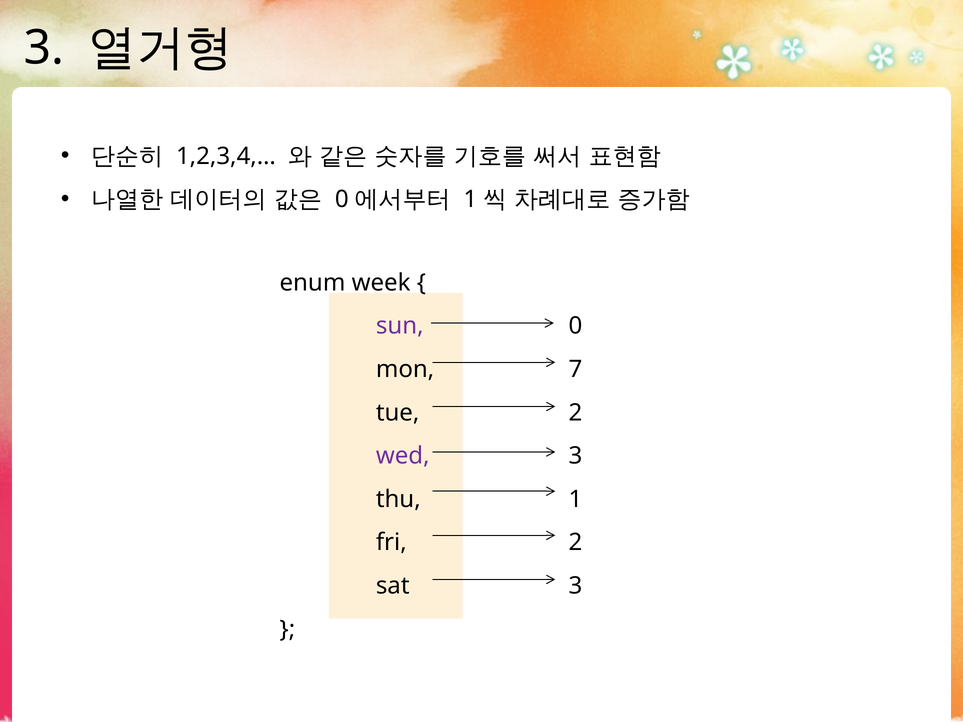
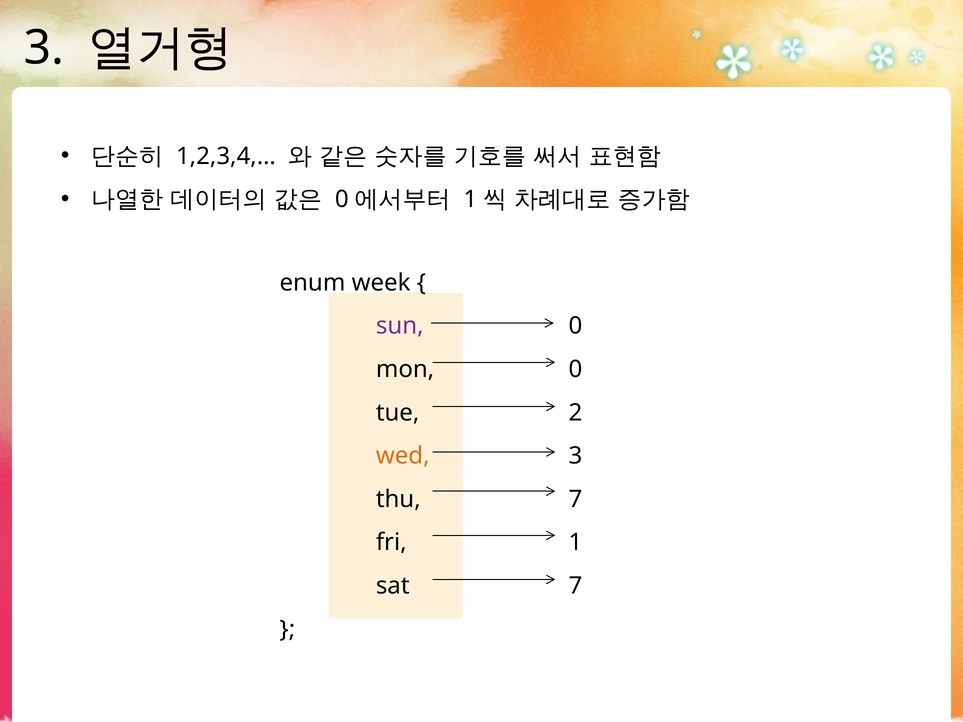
mon 7: 7 -> 0
wed colour: purple -> orange
thu 1: 1 -> 7
fri 2: 2 -> 1
sat 3: 3 -> 7
